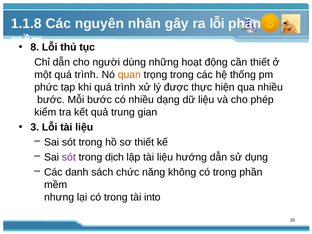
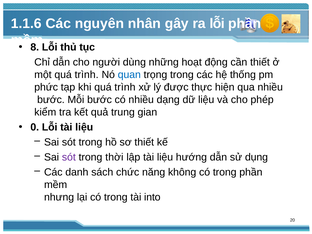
1.1.8: 1.1.8 -> 1.1.6
quan colour: orange -> blue
3: 3 -> 0
dịch: dịch -> thời
